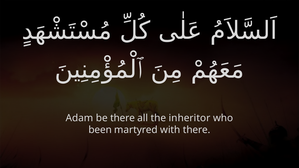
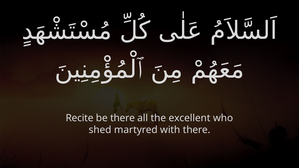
Adam: Adam -> Recite
inheritor: inheritor -> excellent
been: been -> shed
